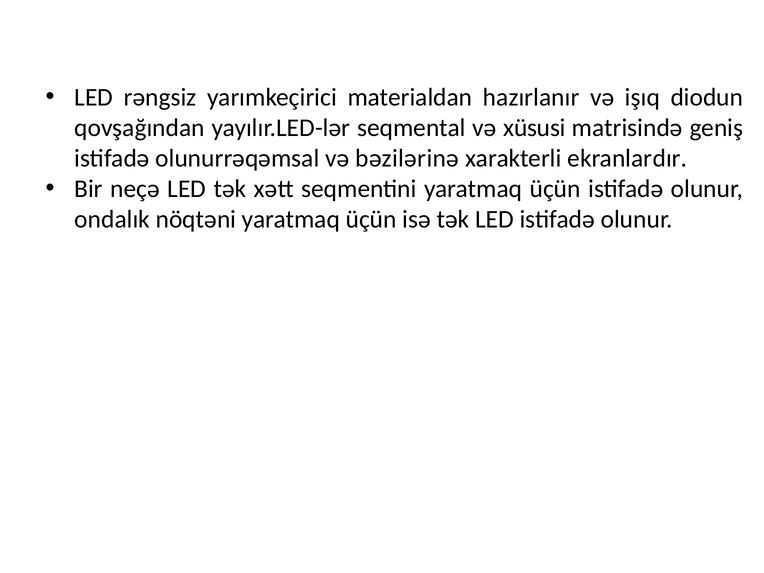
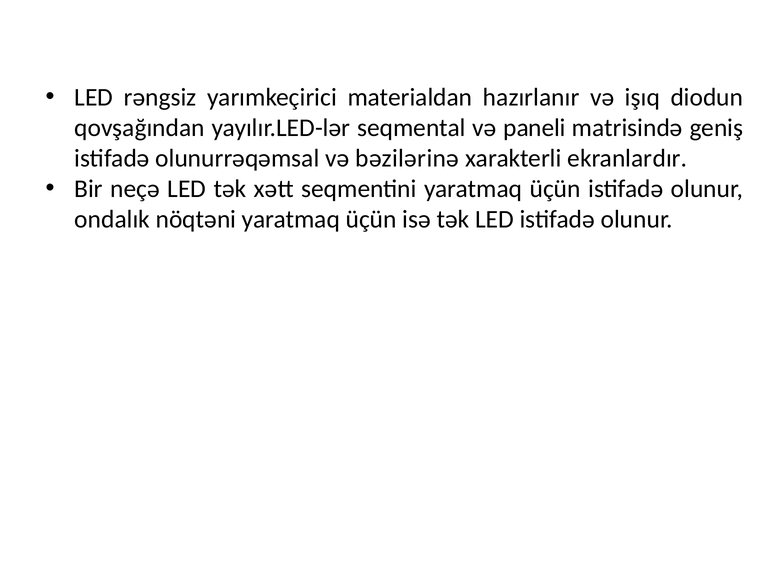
xüsusi: xüsusi -> paneli
